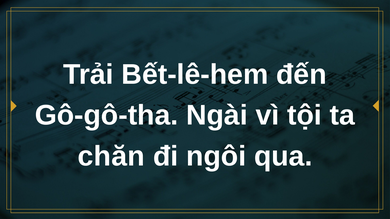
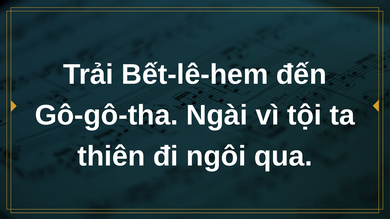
chăn: chăn -> thiên
